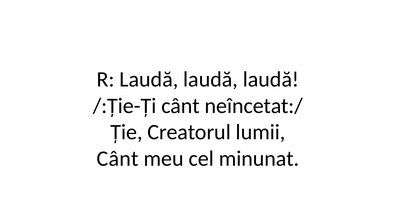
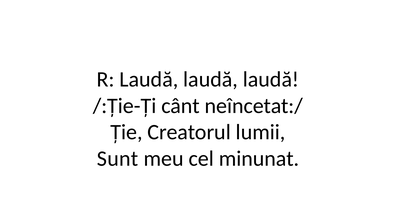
Cânt at (118, 158): Cânt -> Sunt
